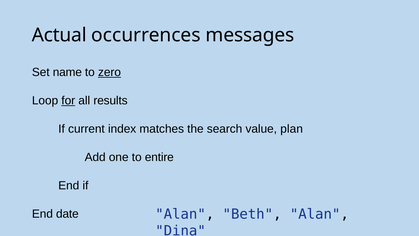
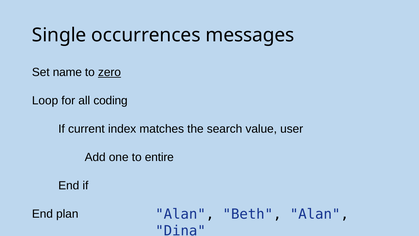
Actual: Actual -> Single
for underline: present -> none
results: results -> coding
plan: plan -> user
date: date -> plan
